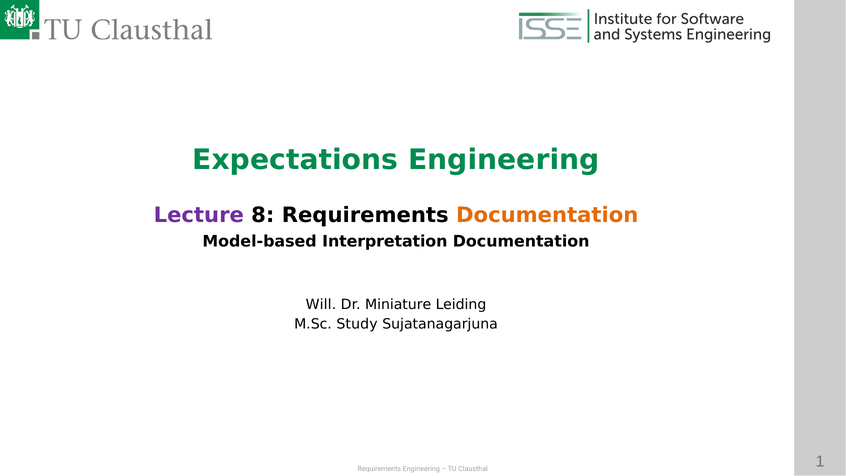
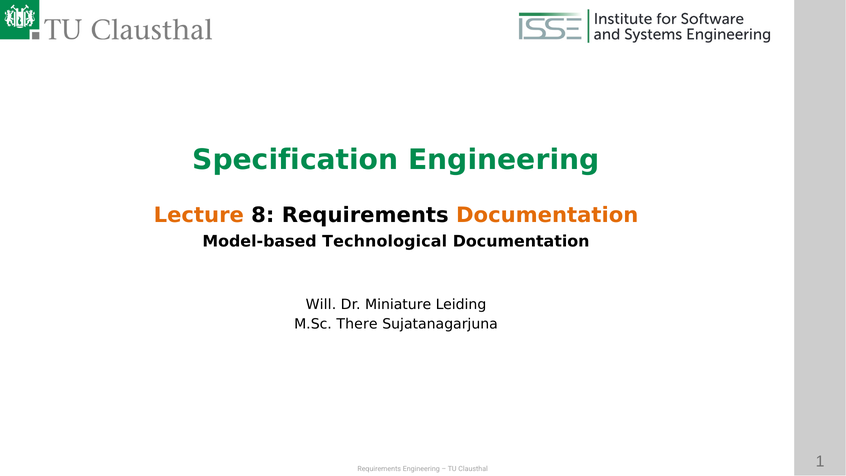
Expectations: Expectations -> Specification
Lecture colour: purple -> orange
Interpretation: Interpretation -> Technological
Study: Study -> There
